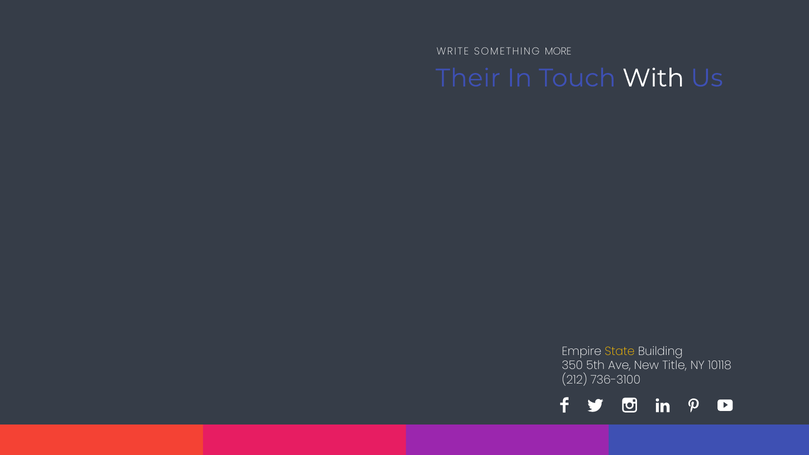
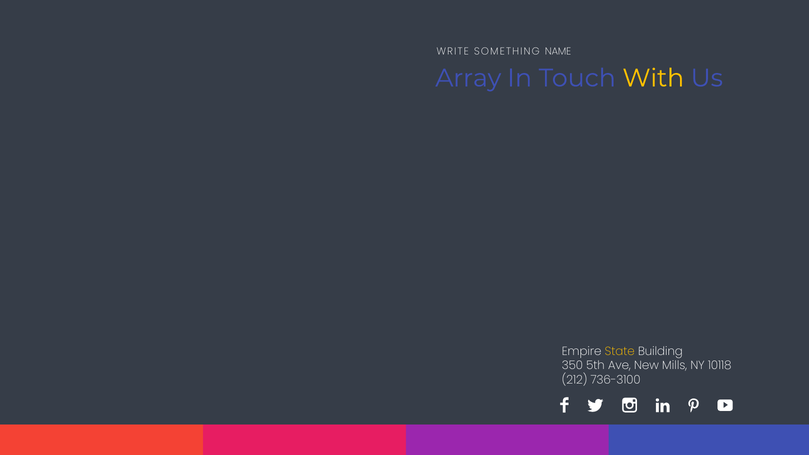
MORE: MORE -> NAME
Their: Their -> Array
With colour: white -> yellow
Title: Title -> Mills
